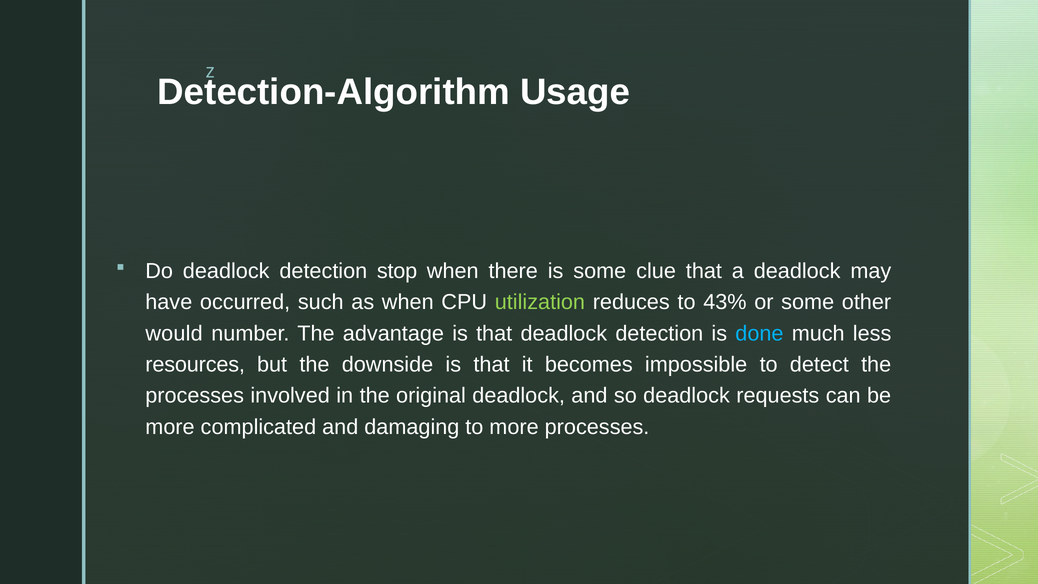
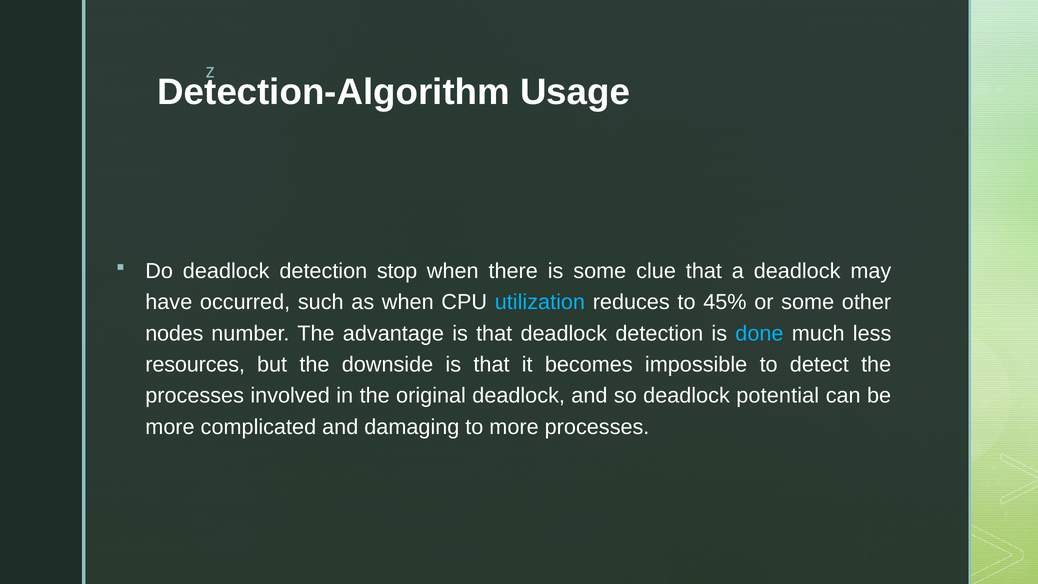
utilization colour: light green -> light blue
43%: 43% -> 45%
would: would -> nodes
requests: requests -> potential
